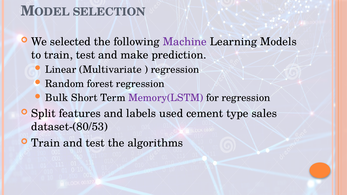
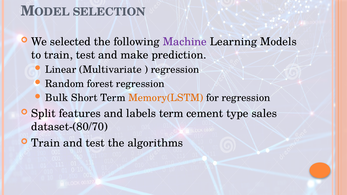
Memory(LSTM colour: purple -> orange
labels used: used -> term
dataset-(80/53: dataset-(80/53 -> dataset-(80/70
